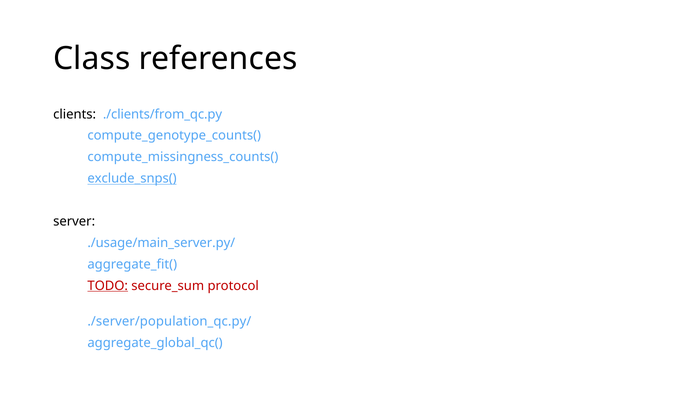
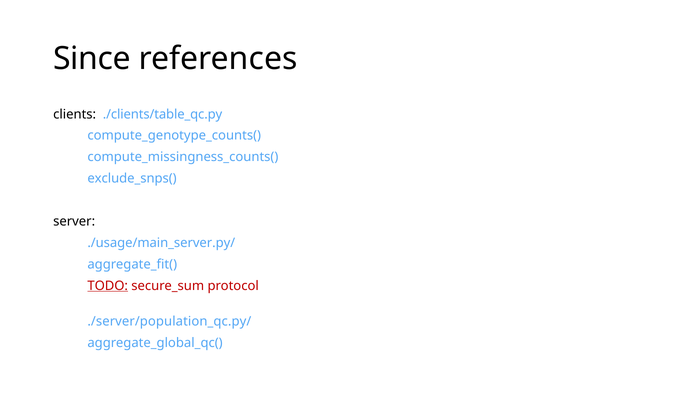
Class: Class -> Since
./clients/from_qc.py: ./clients/from_qc.py -> ./clients/table_qc.py
exclude_snps( underline: present -> none
